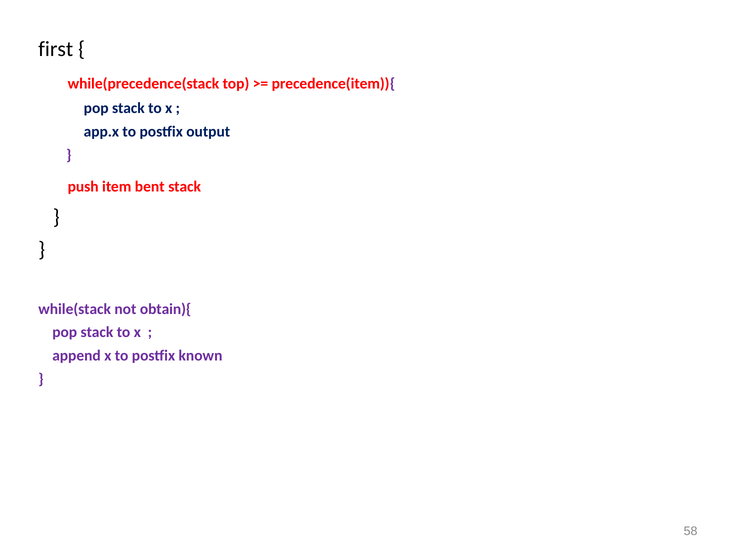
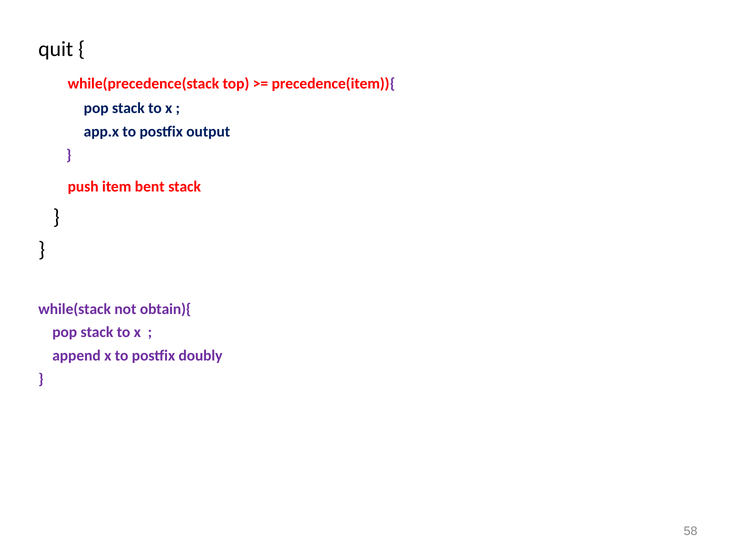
first: first -> quit
known: known -> doubly
